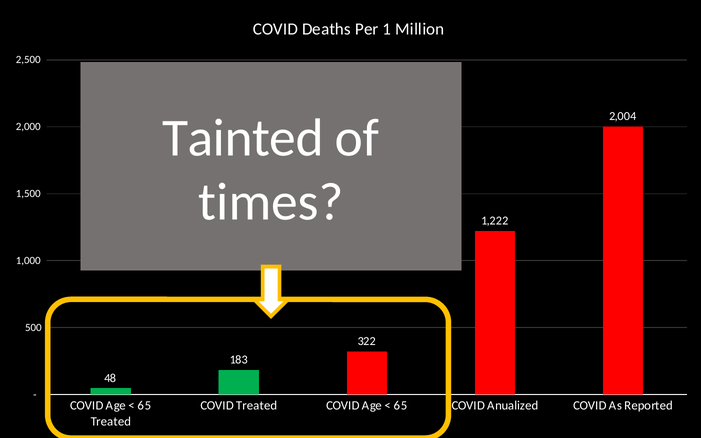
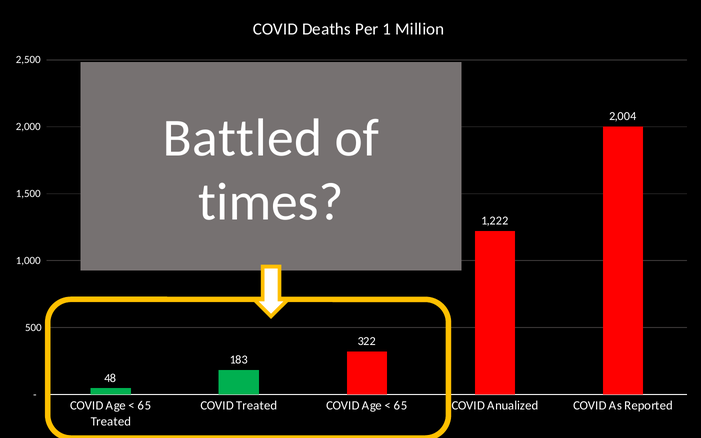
Tainted: Tainted -> Battled
